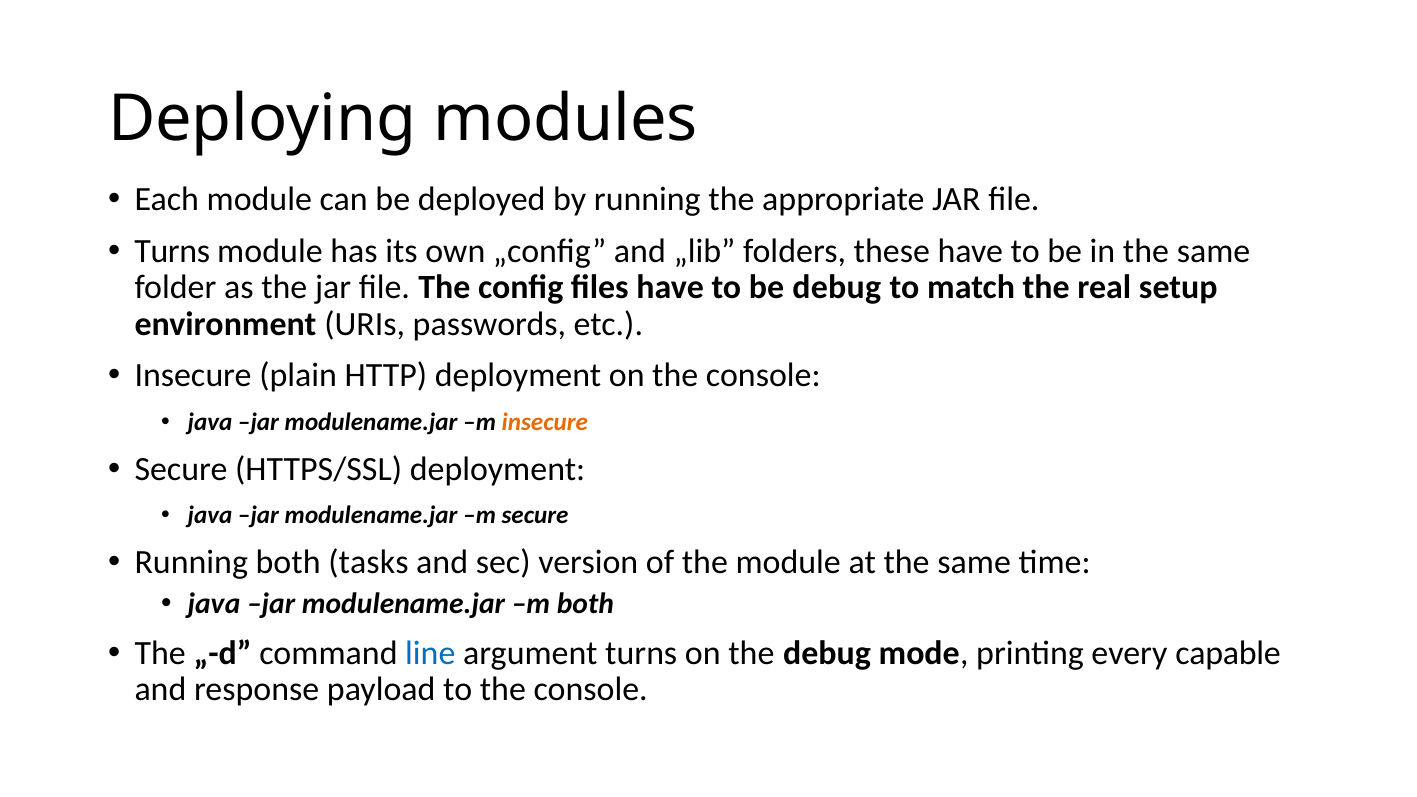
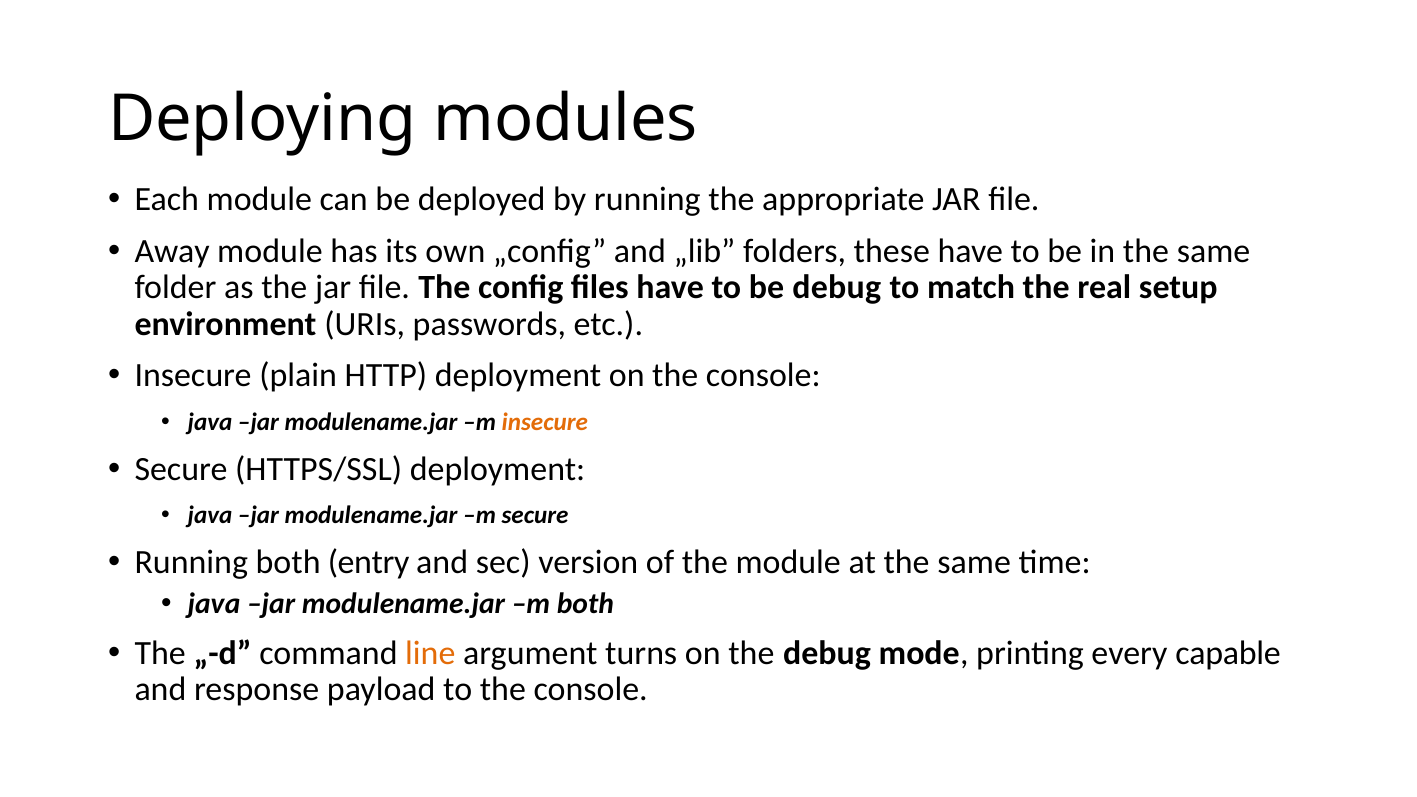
Turns at (172, 251): Turns -> Away
tasks: tasks -> entry
line colour: blue -> orange
